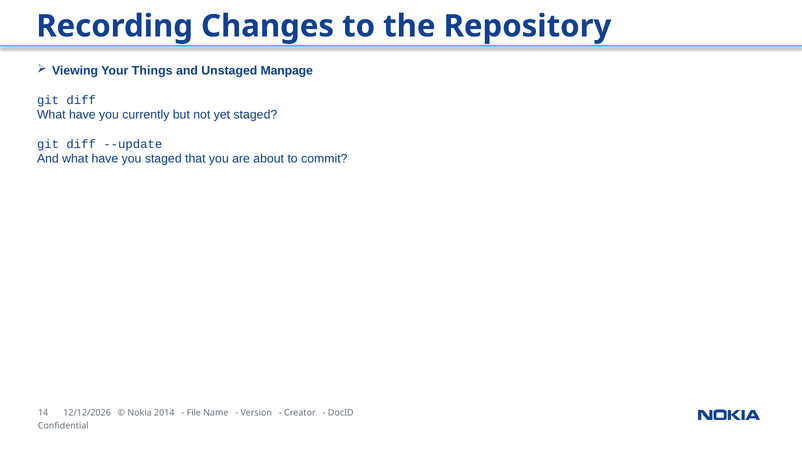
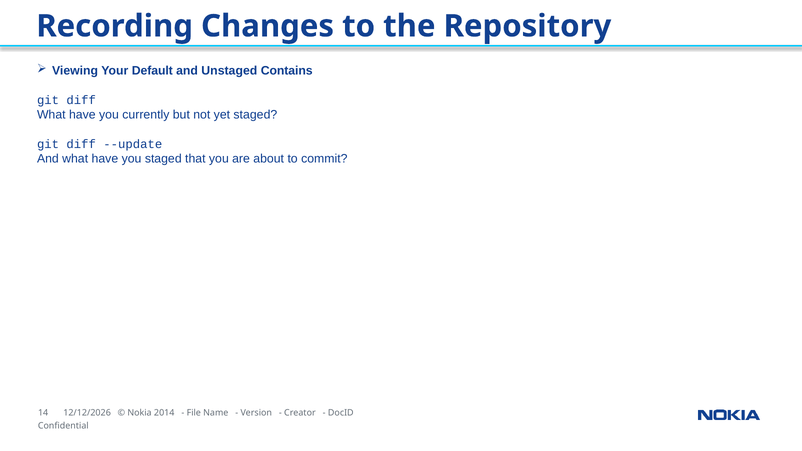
Things: Things -> Default
Manpage: Manpage -> Contains
